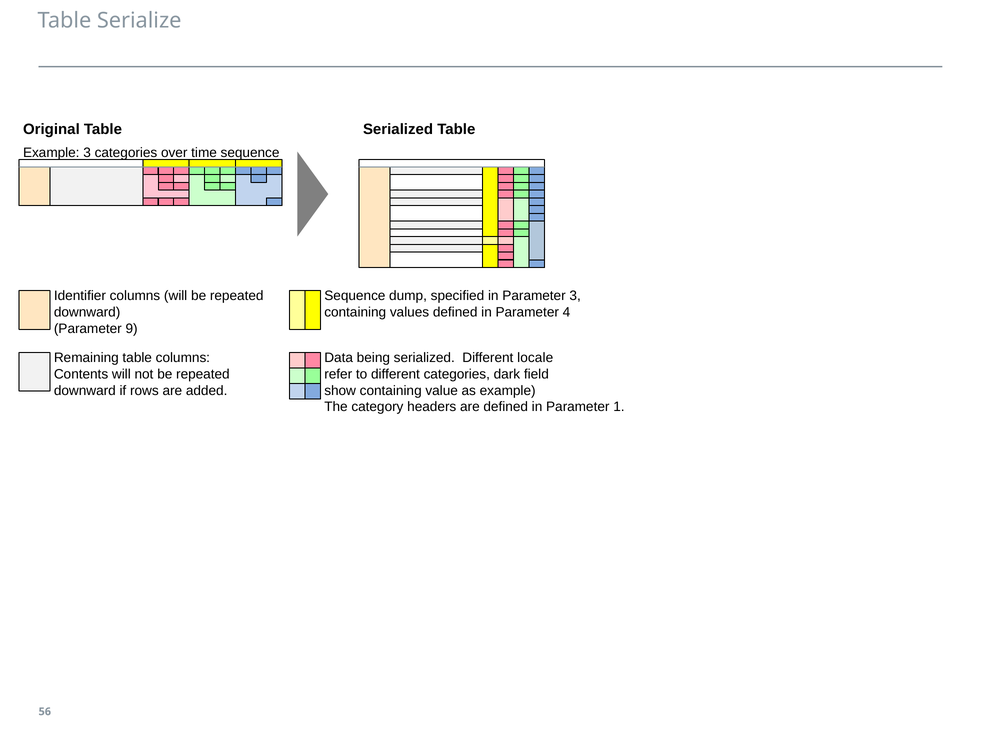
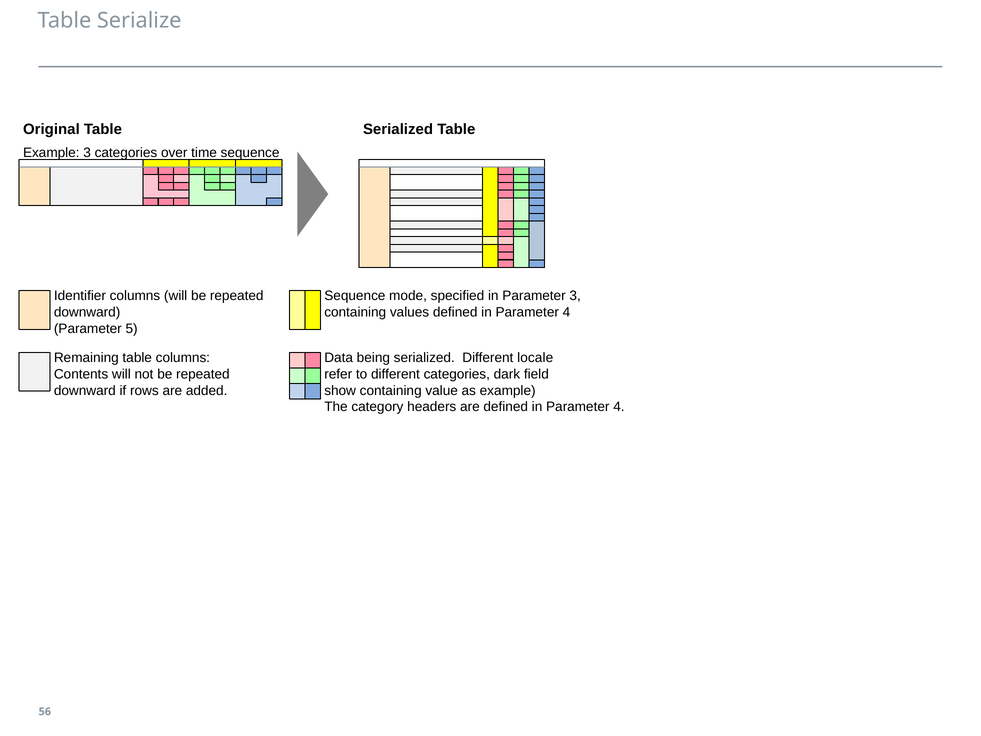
dump: dump -> mode
9: 9 -> 5
1 at (619, 407): 1 -> 4
